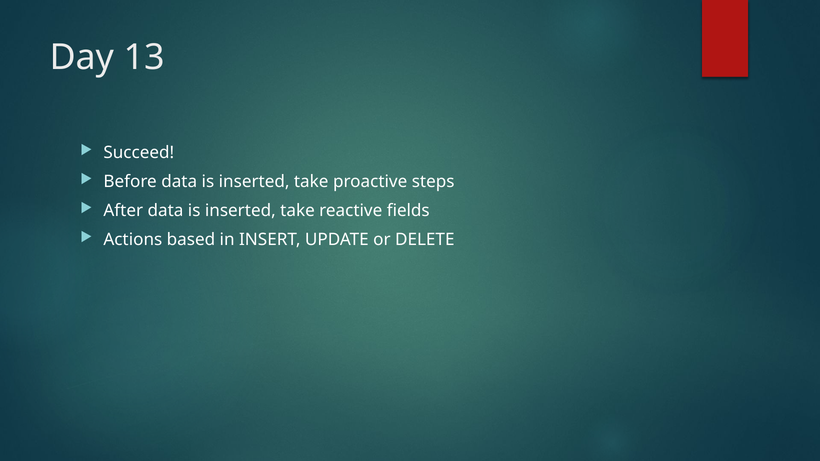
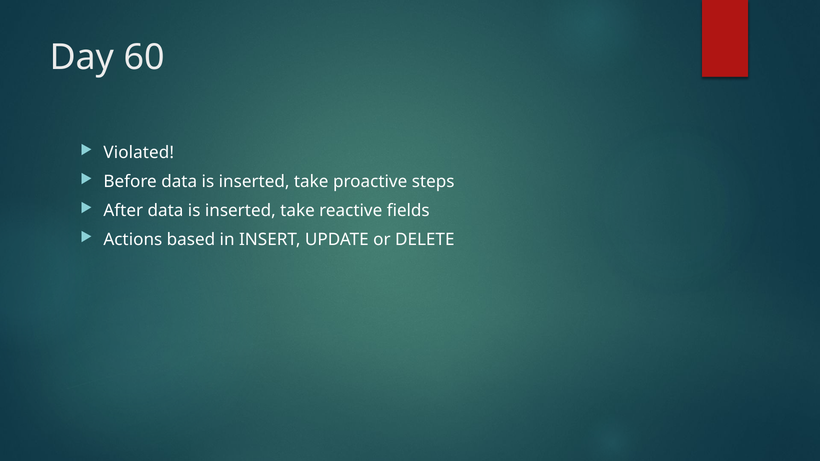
13: 13 -> 60
Succeed: Succeed -> Violated
